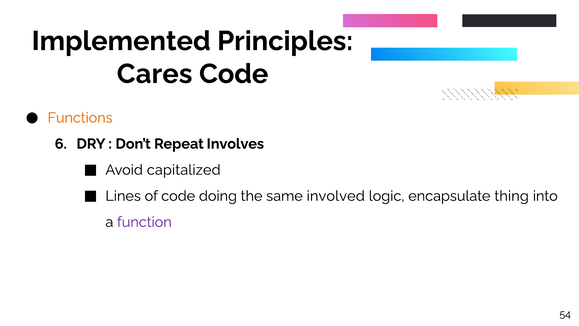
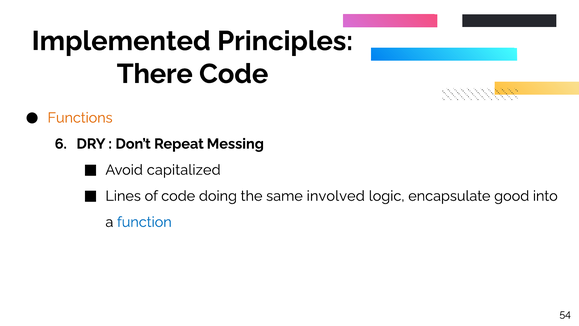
Cares: Cares -> There
Involves: Involves -> Messing
thing: thing -> good
function colour: purple -> blue
